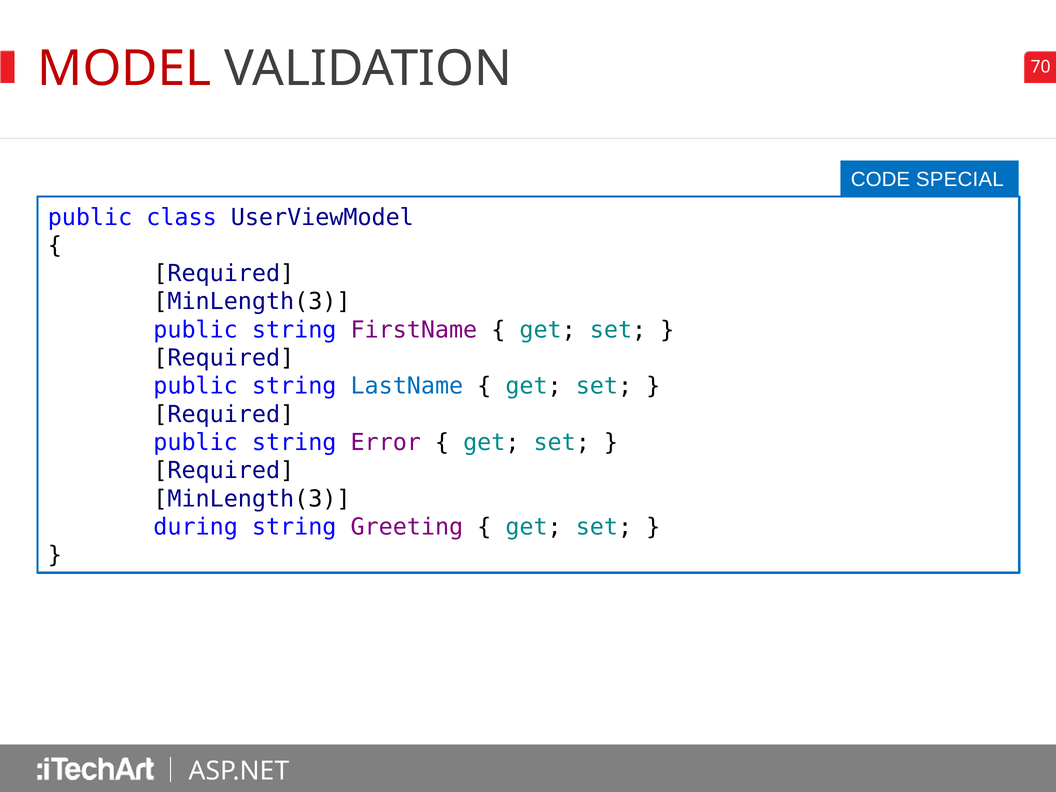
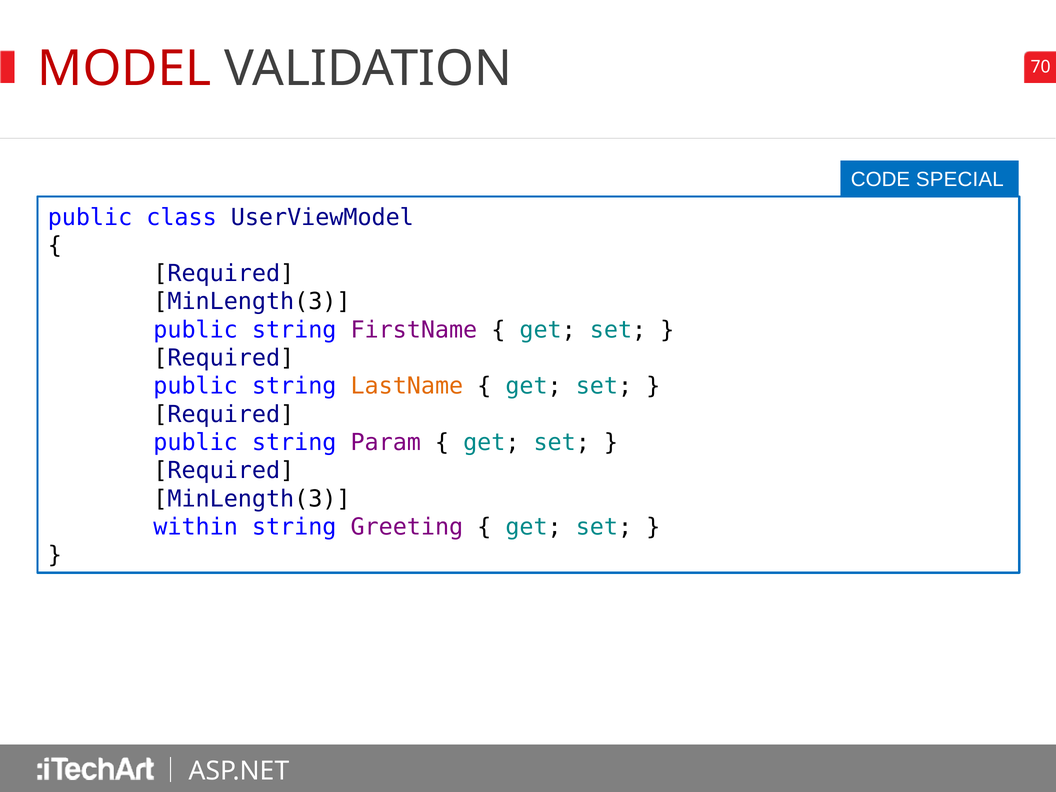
LastName colour: blue -> orange
Error: Error -> Param
during: during -> within
